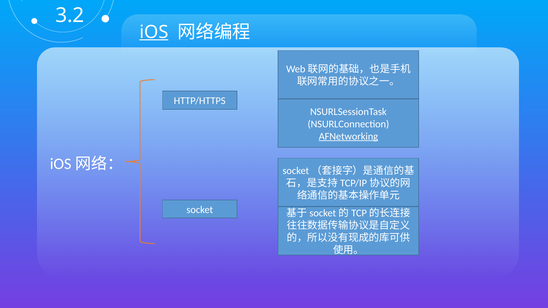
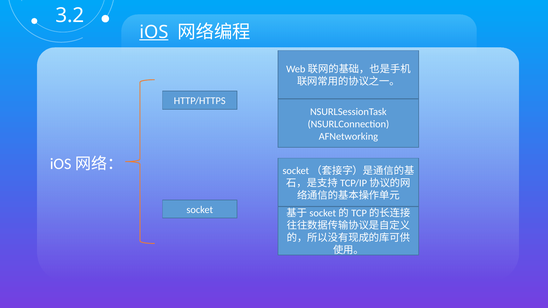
AFNetworking underline: present -> none
